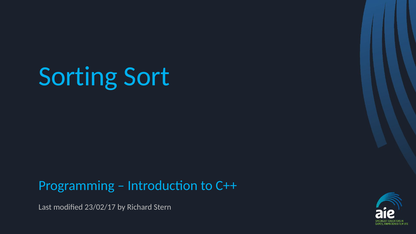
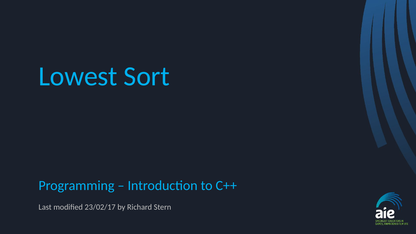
Sorting: Sorting -> Lowest
